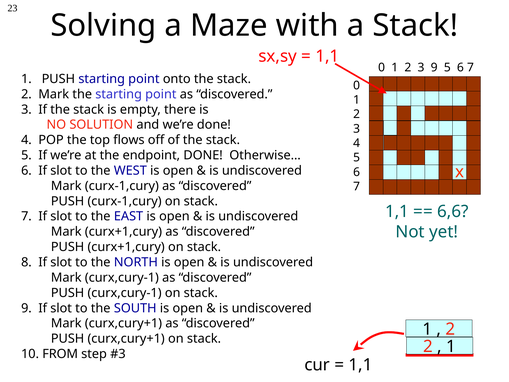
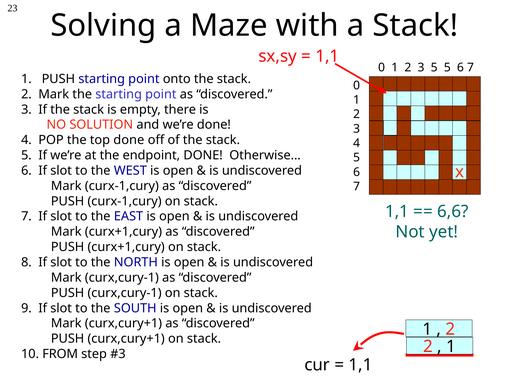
3 9: 9 -> 5
top flows: flows -> done
